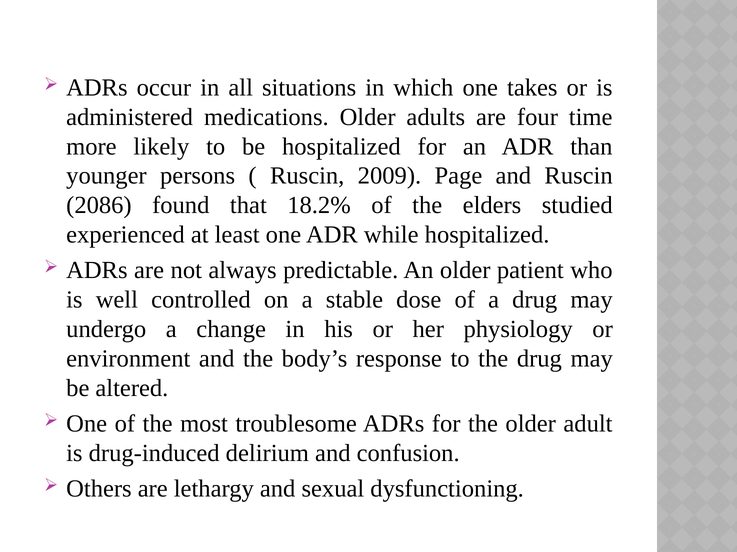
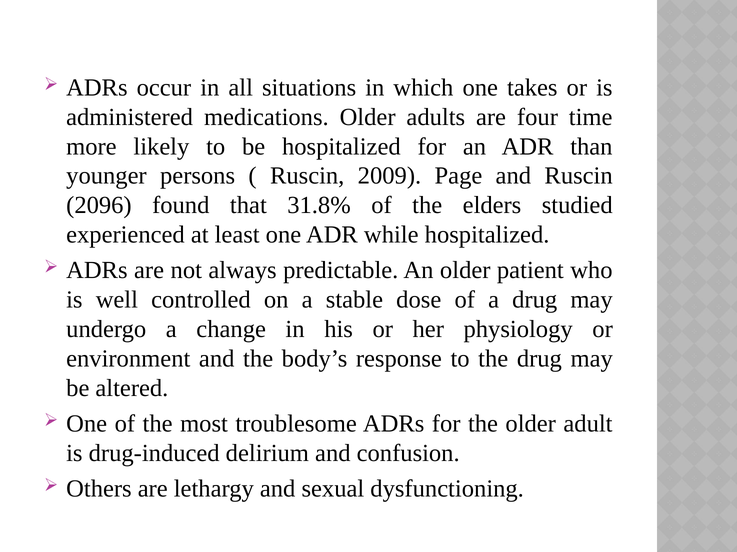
2086: 2086 -> 2096
18.2%: 18.2% -> 31.8%
